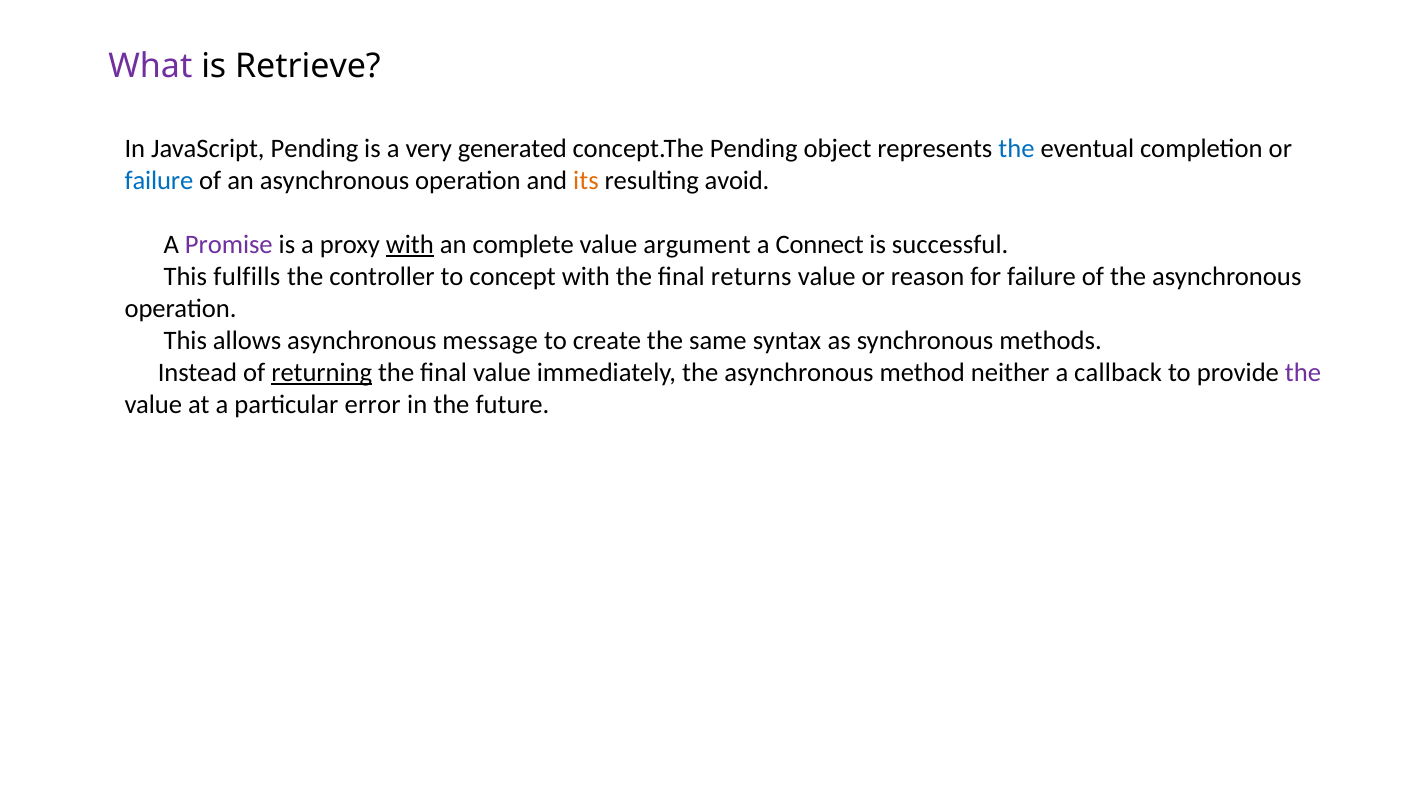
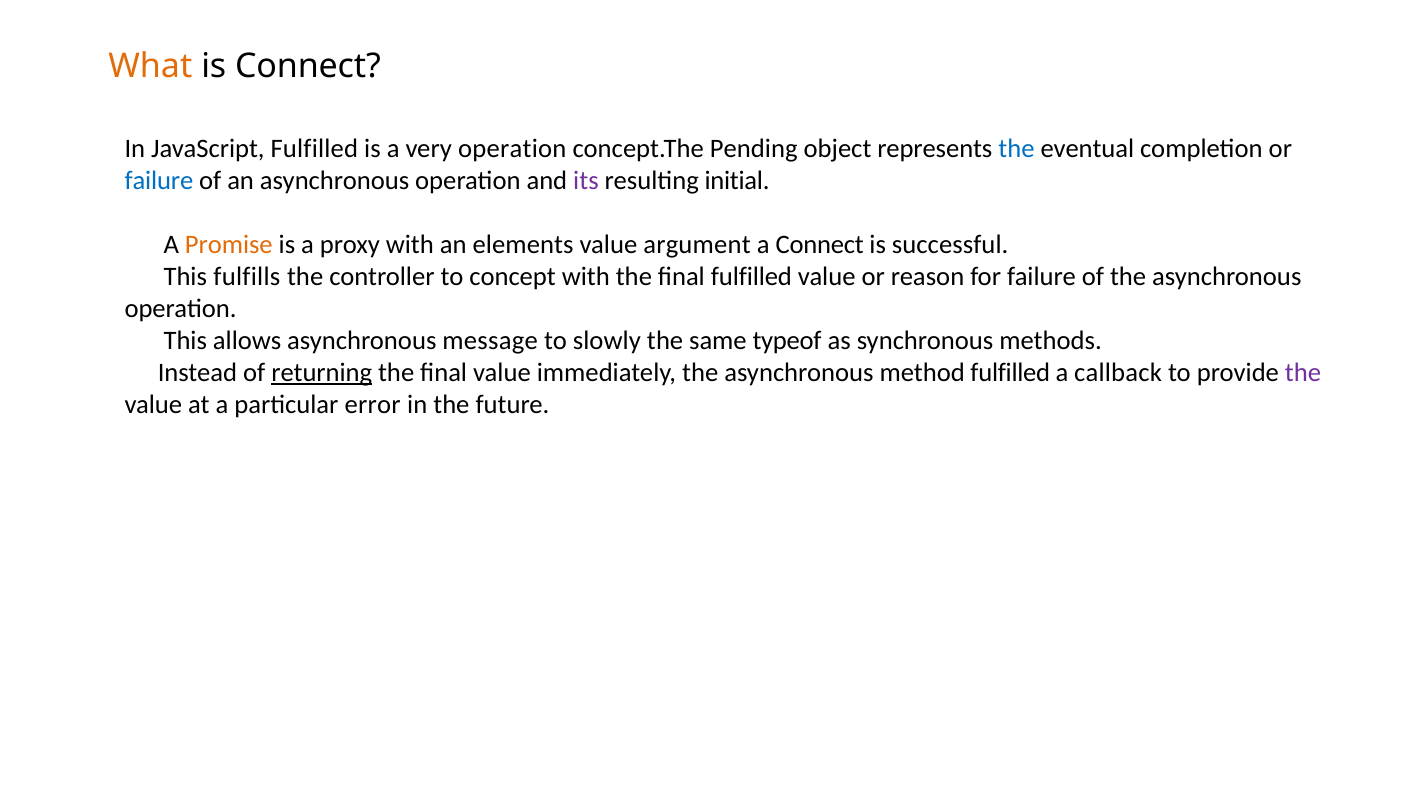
What colour: purple -> orange
is Retrieve: Retrieve -> Connect
JavaScript Pending: Pending -> Fulfilled
very generated: generated -> operation
its colour: orange -> purple
avoid: avoid -> initial
Promise colour: purple -> orange
with at (410, 245) underline: present -> none
complete: complete -> elements
final returns: returns -> fulfilled
create: create -> slowly
syntax: syntax -> typeof
method neither: neither -> fulfilled
